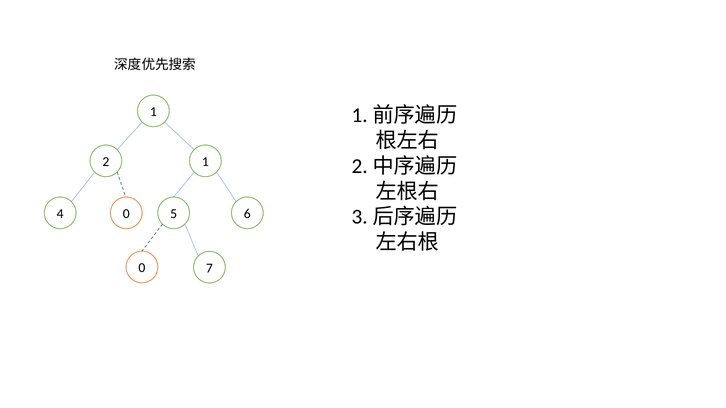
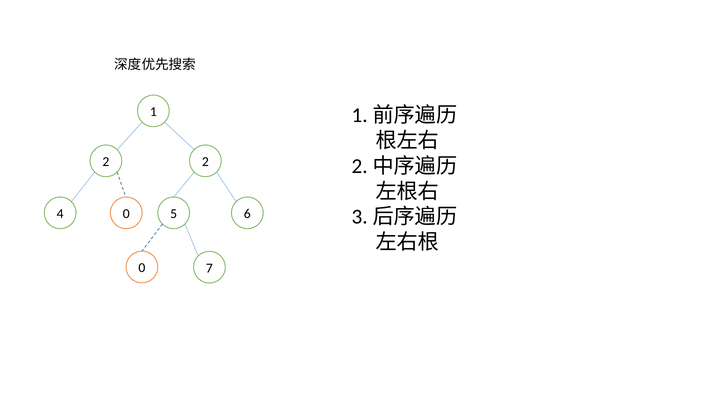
2 1: 1 -> 2
